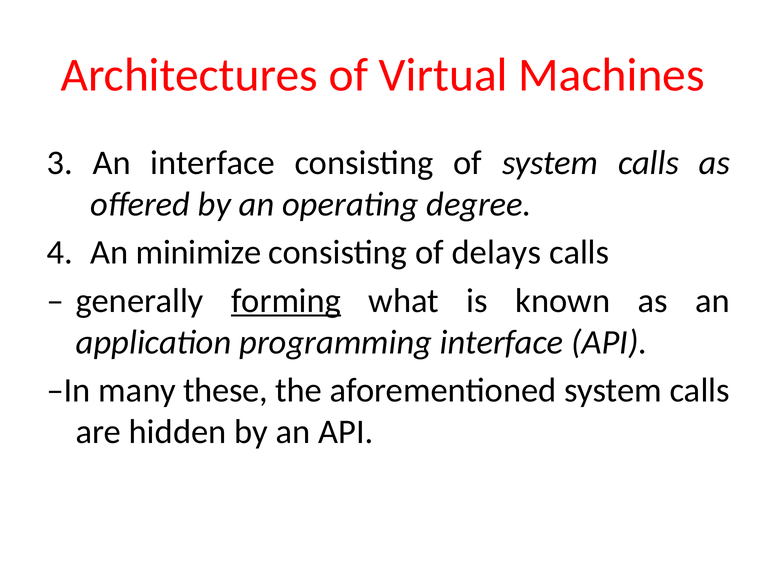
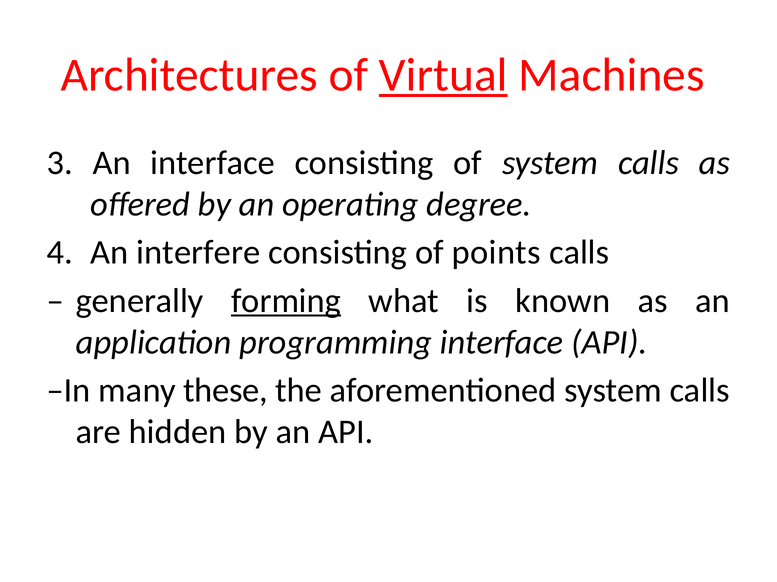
Virtual underline: none -> present
minimize: minimize -> interfere
delays: delays -> points
